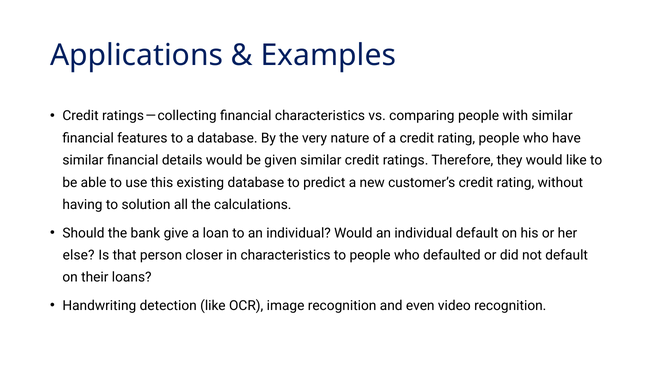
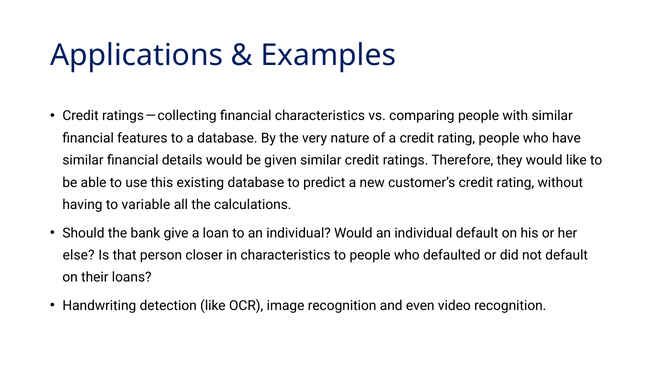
solution: solution -> variable
